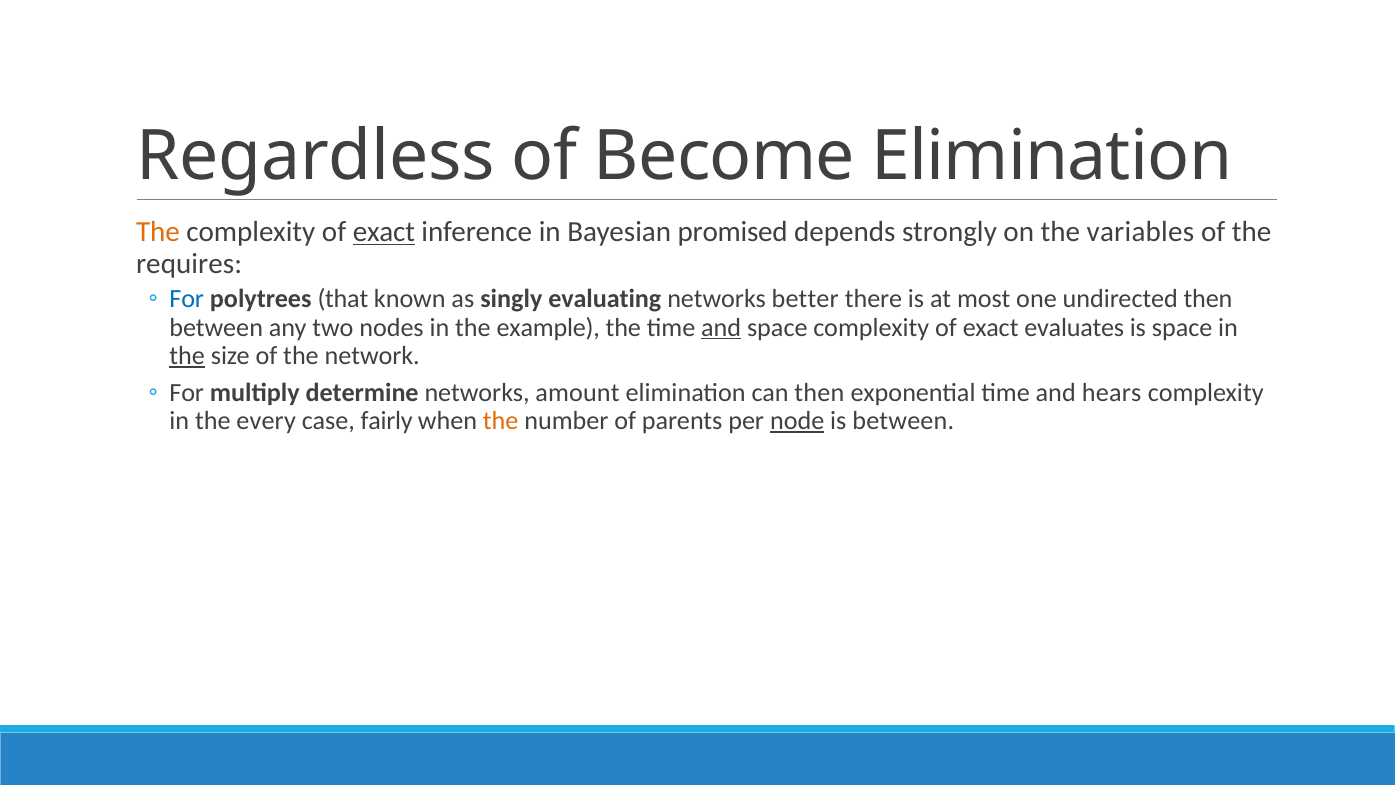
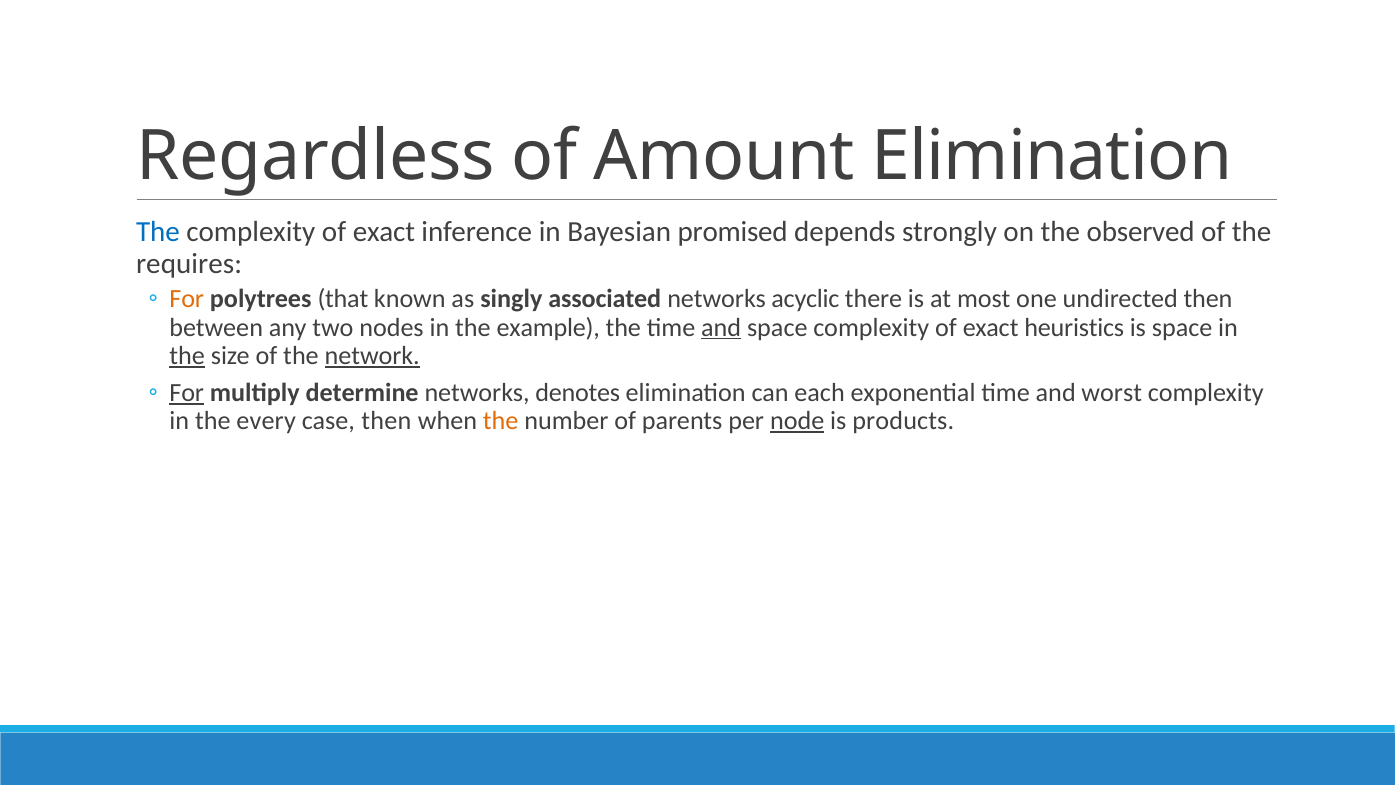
Become: Become -> Amount
The at (158, 232) colour: orange -> blue
exact at (384, 232) underline: present -> none
variables: variables -> observed
For at (187, 299) colour: blue -> orange
evaluating: evaluating -> associated
better: better -> acyclic
evaluates: evaluates -> heuristics
network underline: none -> present
For at (187, 393) underline: none -> present
amount: amount -> denotes
can then: then -> each
hears: hears -> worst
case fairly: fairly -> then
is between: between -> products
